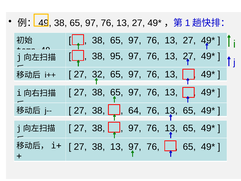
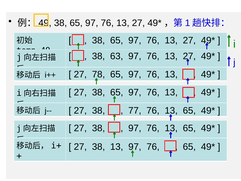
95: 95 -> 63
32: 32 -> 78
64: 64 -> 77
